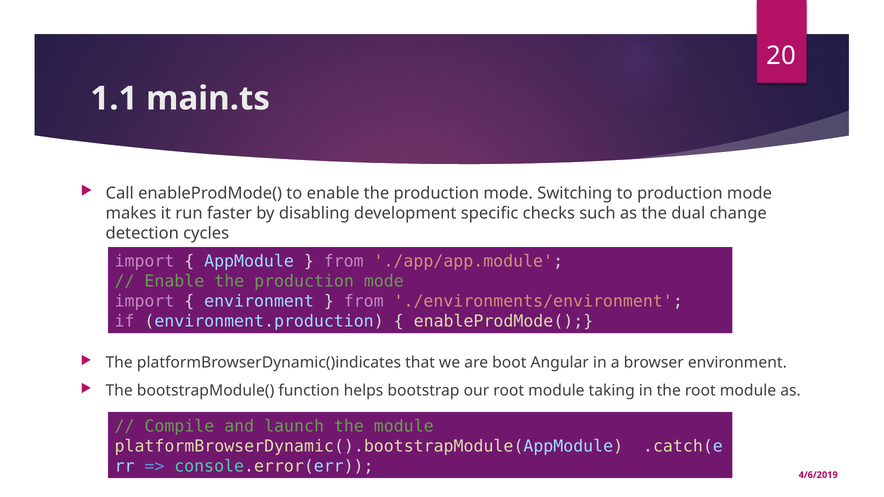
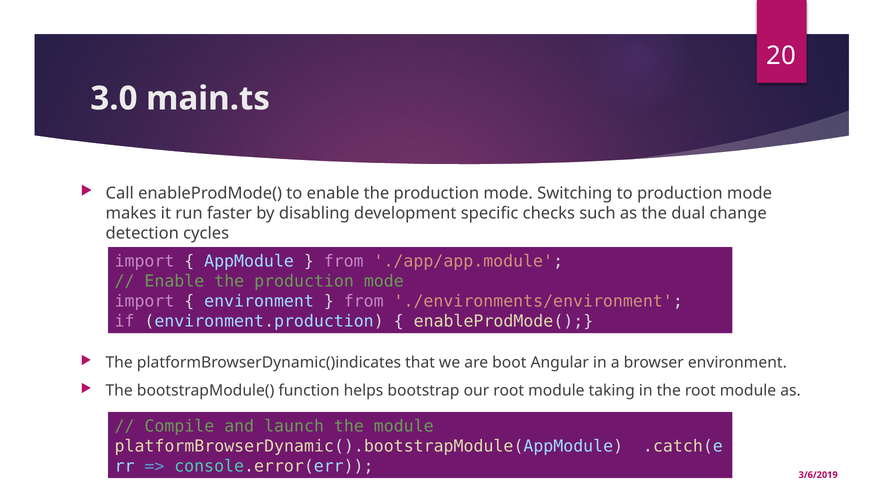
1.1: 1.1 -> 3.0
4/6/2019: 4/6/2019 -> 3/6/2019
